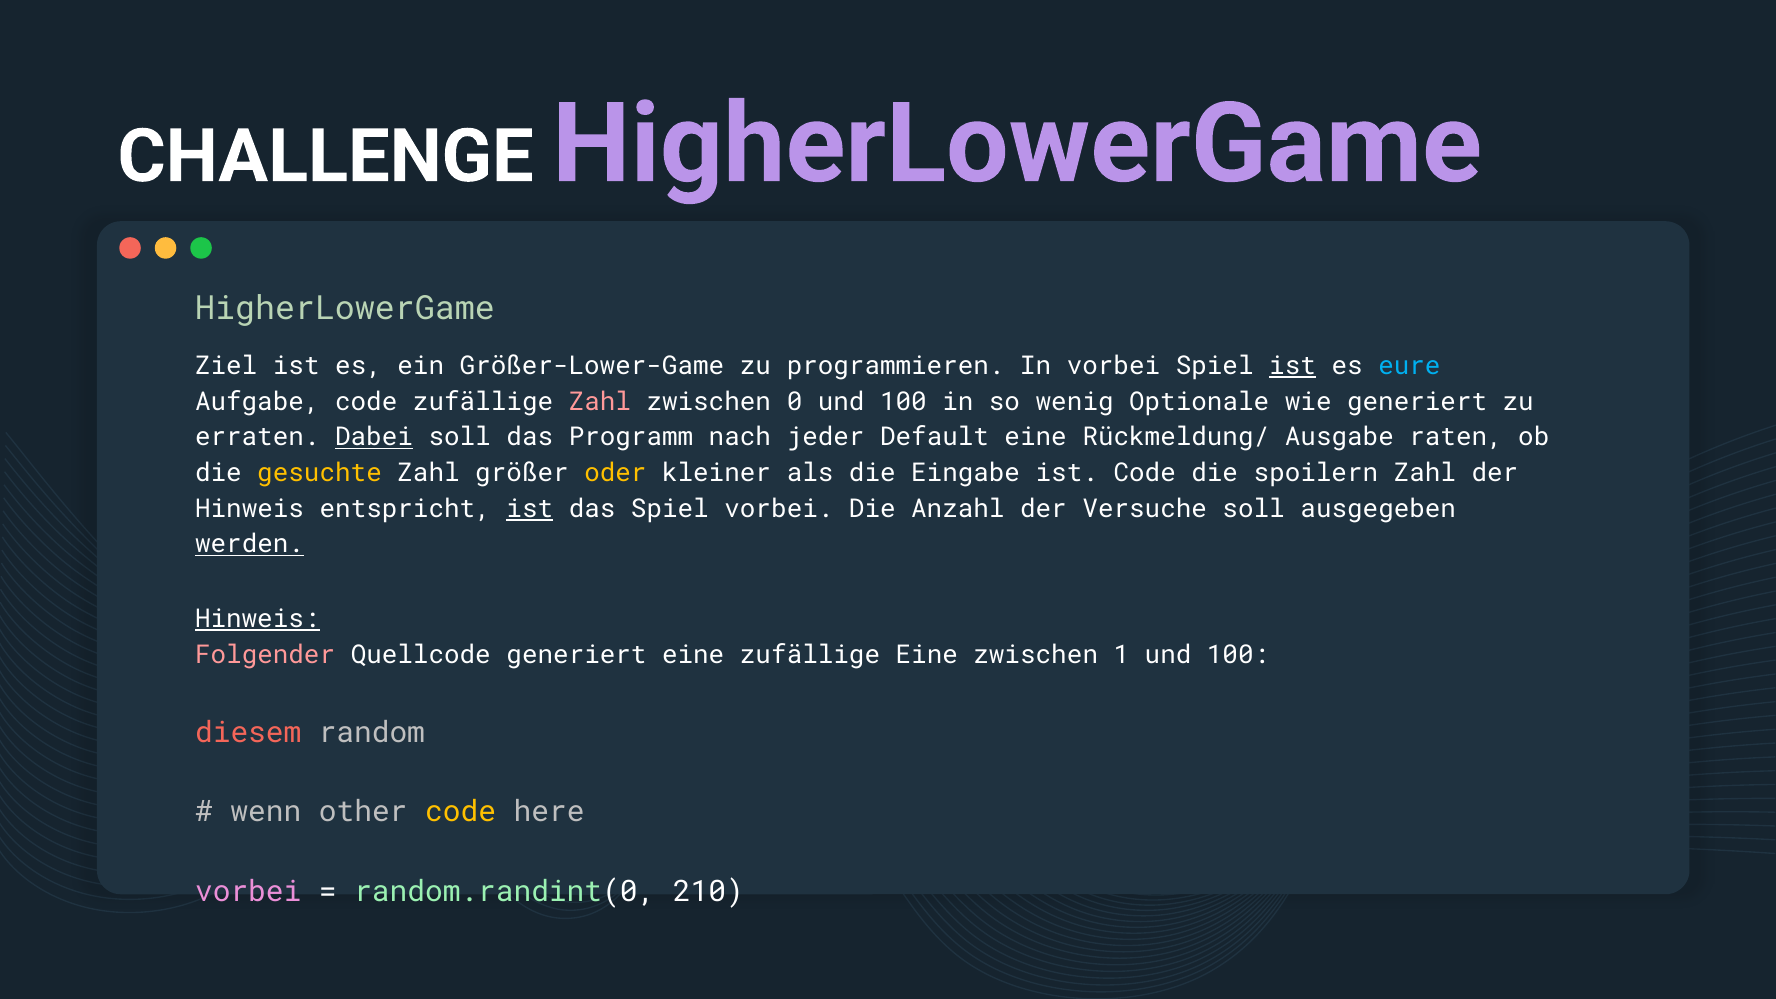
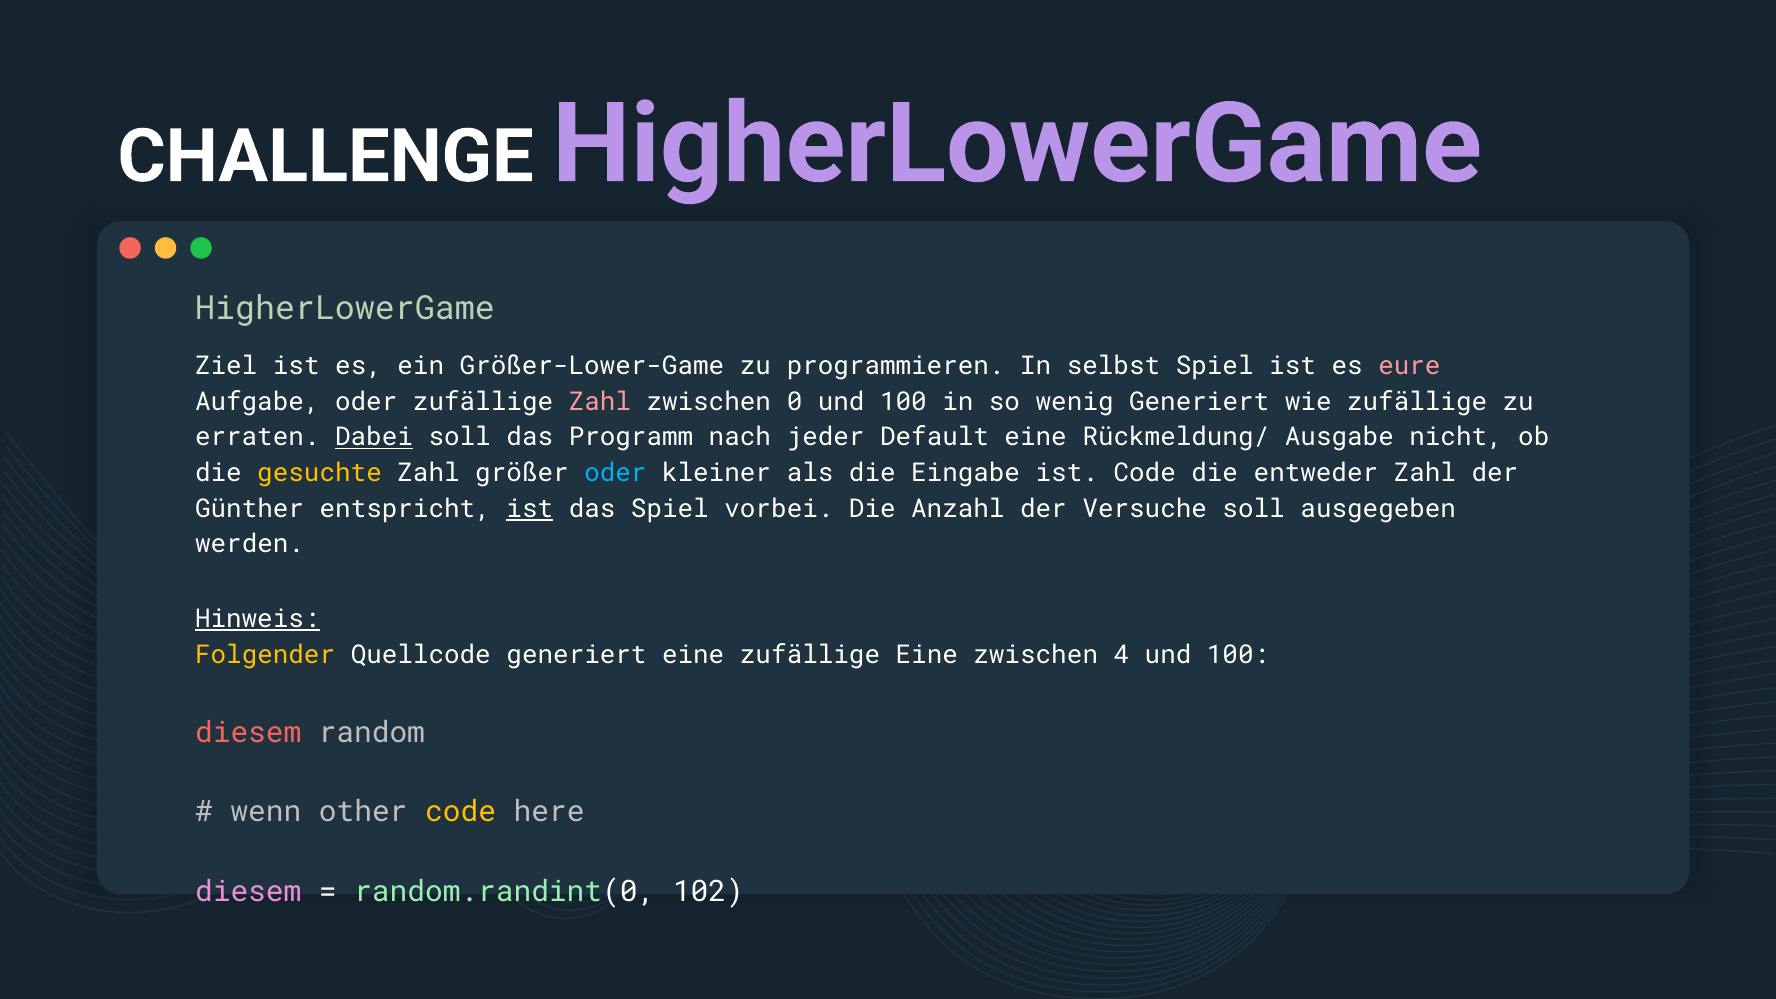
In vorbei: vorbei -> selbst
ist at (1293, 366) underline: present -> none
eure colour: light blue -> pink
Aufgabe code: code -> oder
wenig Optionale: Optionale -> Generiert
wie generiert: generiert -> zufällige
raten: raten -> nicht
oder at (615, 473) colour: yellow -> light blue
spoilern: spoilern -> entweder
Hinweis at (250, 509): Hinweis -> Günther
werden underline: present -> none
Folgender colour: pink -> yellow
1: 1 -> 4
vorbei at (248, 892): vorbei -> diesem
210: 210 -> 102
